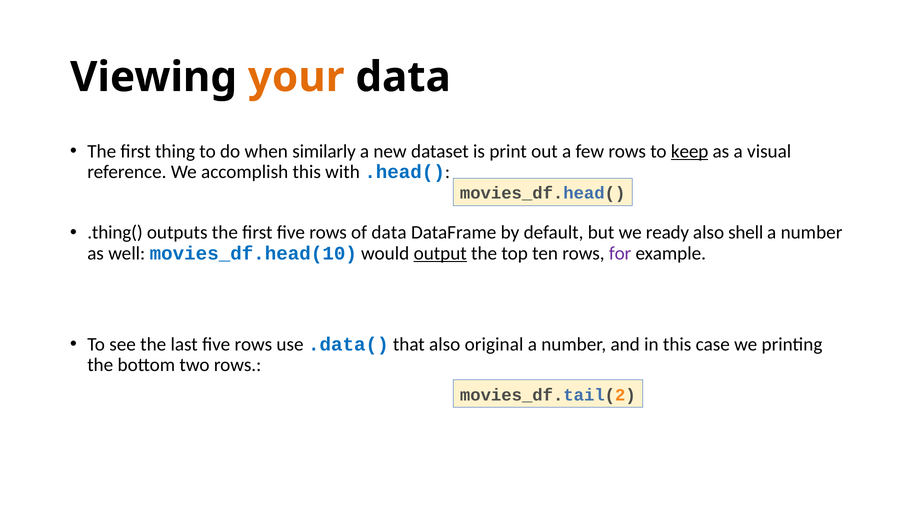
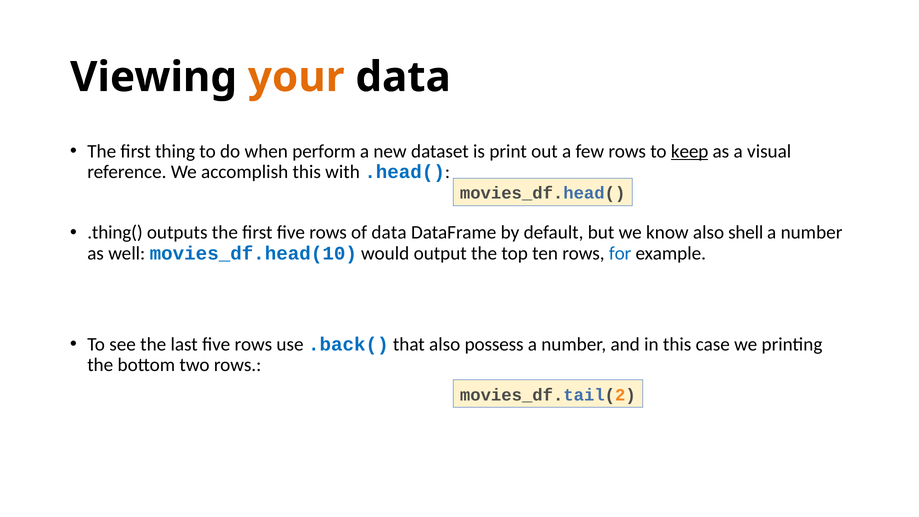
similarly: similarly -> perform
ready: ready -> know
output underline: present -> none
for colour: purple -> blue
.data(: .data( -> .back(
original: original -> possess
